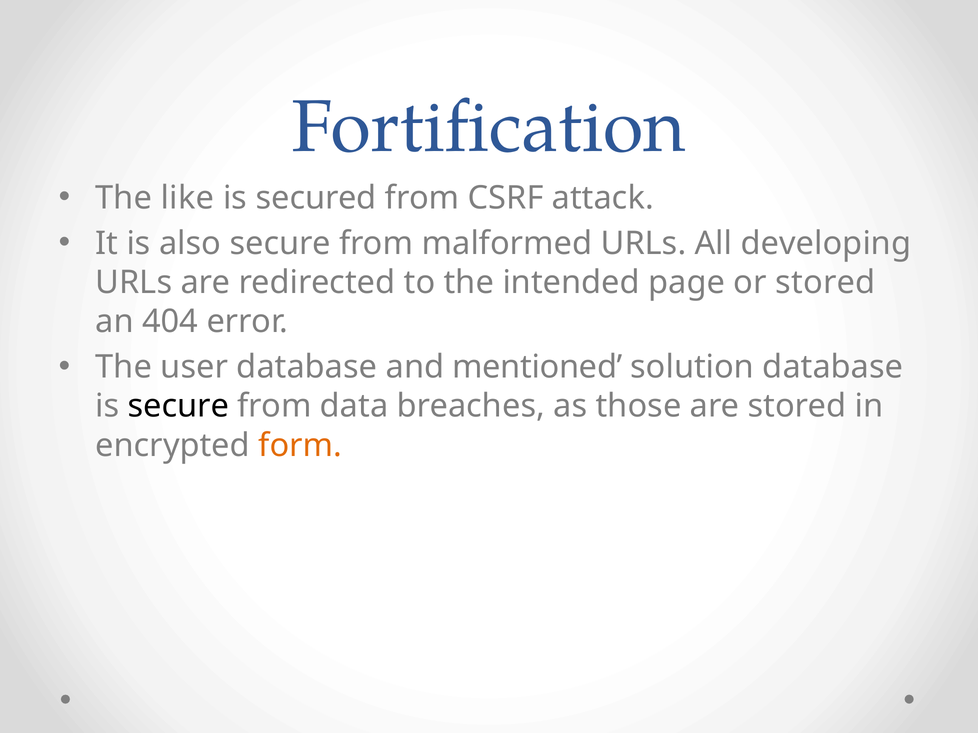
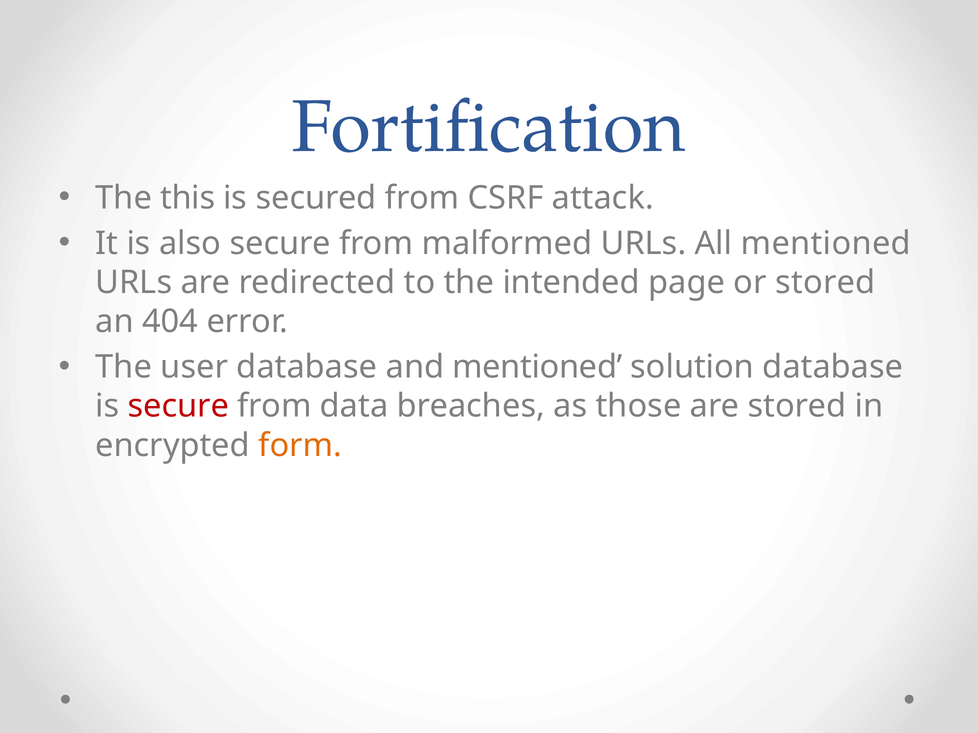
like: like -> this
All developing: developing -> mentioned
secure at (178, 407) colour: black -> red
